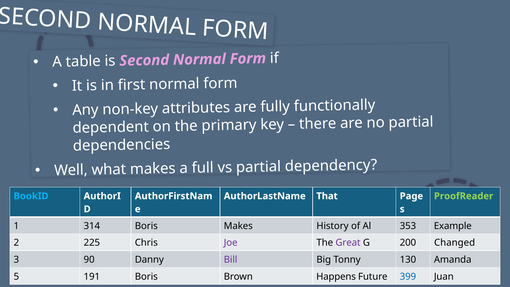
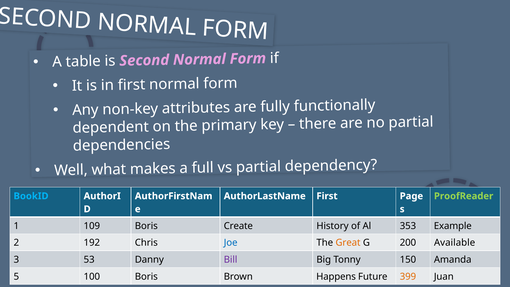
AuthorLastName That: That -> First
314: 314 -> 109
Boris Makes: Makes -> Create
225: 225 -> 192
Joe colour: purple -> blue
Great colour: purple -> orange
Changed: Changed -> Available
90: 90 -> 53
130: 130 -> 150
191: 191 -> 100
399 colour: blue -> orange
